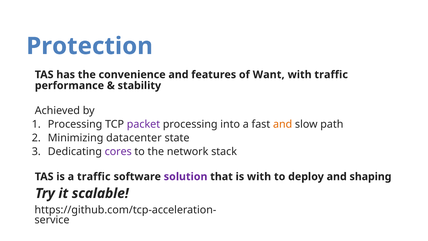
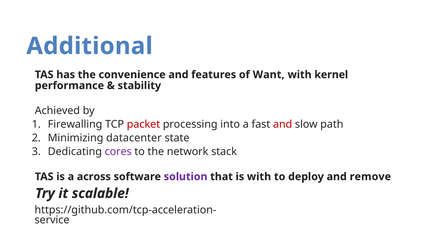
Protection: Protection -> Additional
with traffic: traffic -> kernel
Processing at (75, 124): Processing -> Firewalling
packet colour: purple -> red
and at (283, 124) colour: orange -> red
a traffic: traffic -> across
shaping: shaping -> remove
